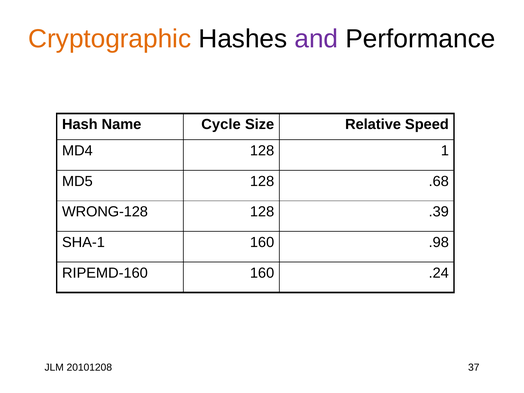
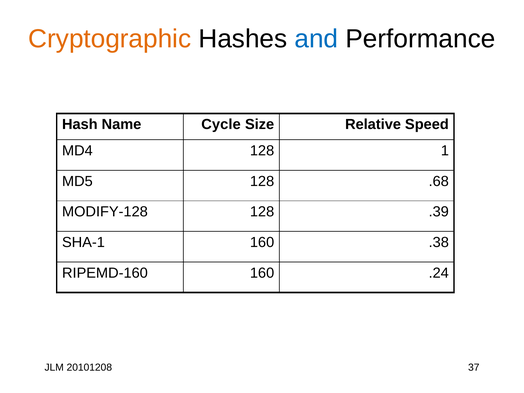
and colour: purple -> blue
WRONG-128: WRONG-128 -> MODIFY-128
.98: .98 -> .38
